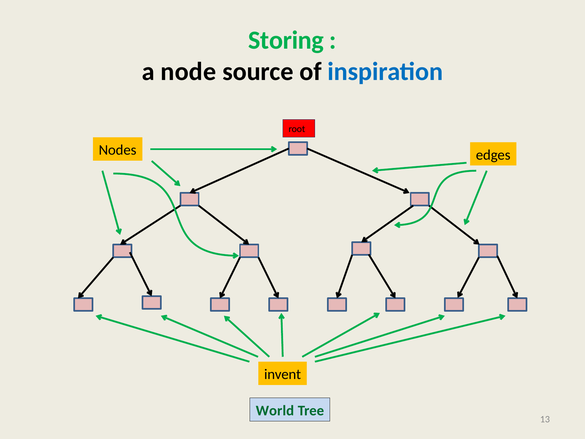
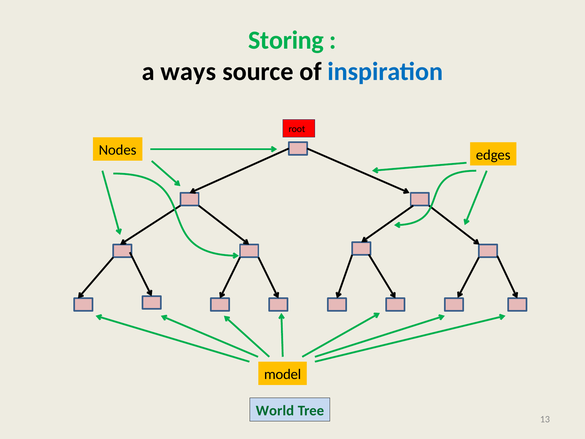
node: node -> ways
invent: invent -> model
